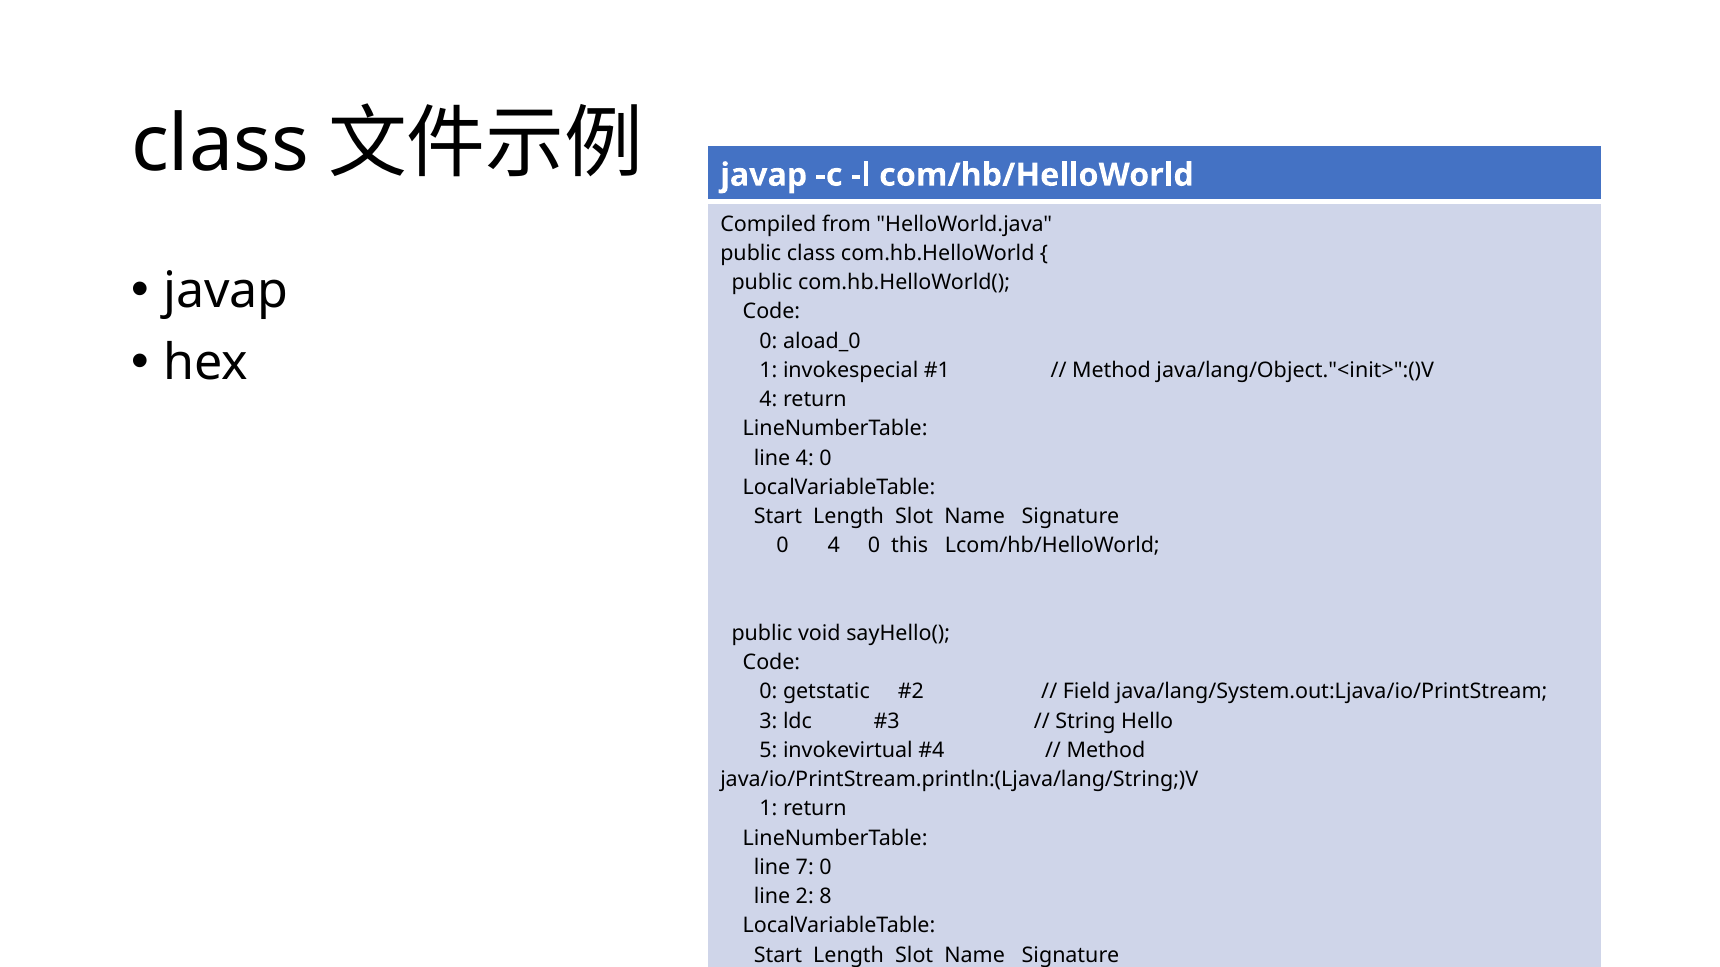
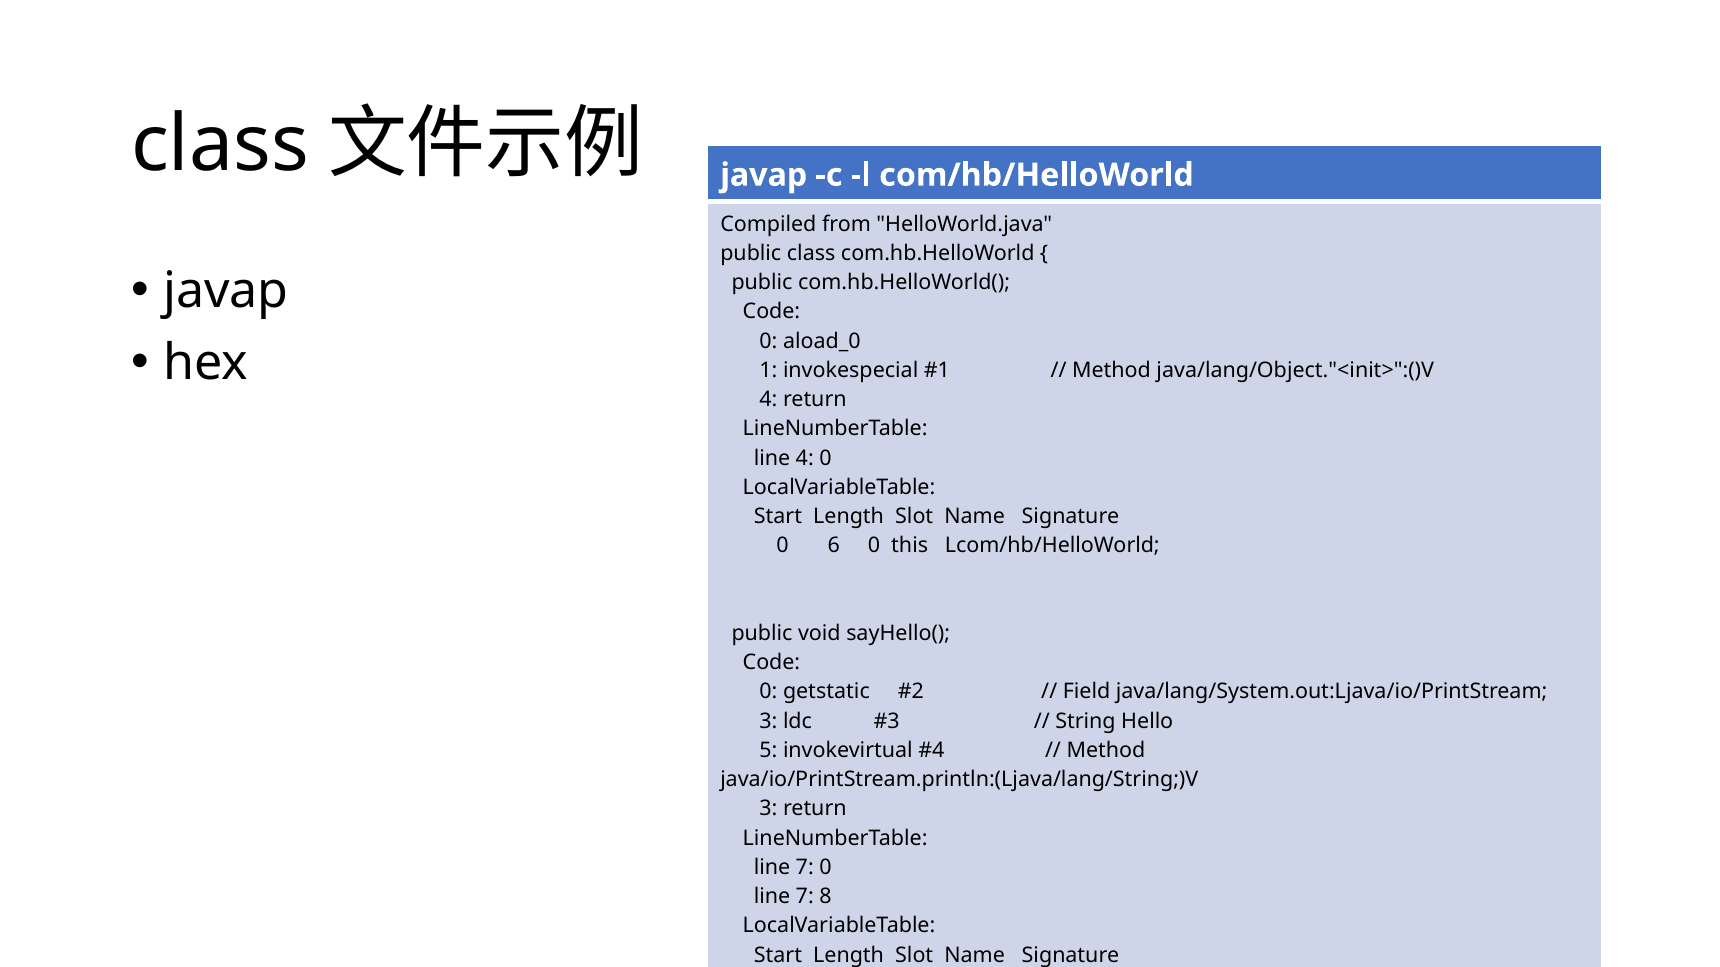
0 4: 4 -> 6
1 at (768, 809): 1 -> 3
2 at (805, 897): 2 -> 7
